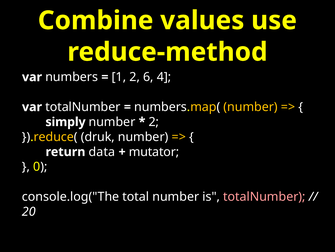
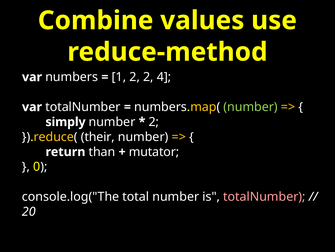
2 6: 6 -> 2
number at (251, 107) colour: yellow -> light green
druk: druk -> their
data: data -> than
